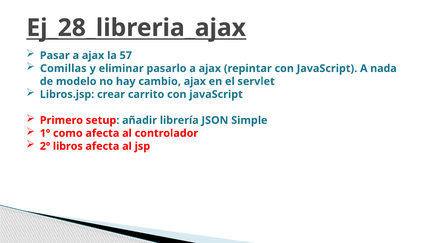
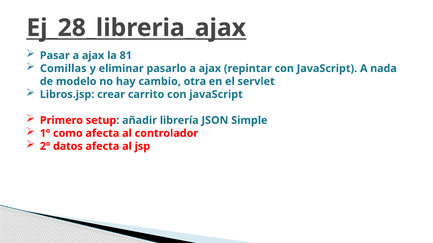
57: 57 -> 81
cambio ajax: ajax -> otra
libros: libros -> datos
